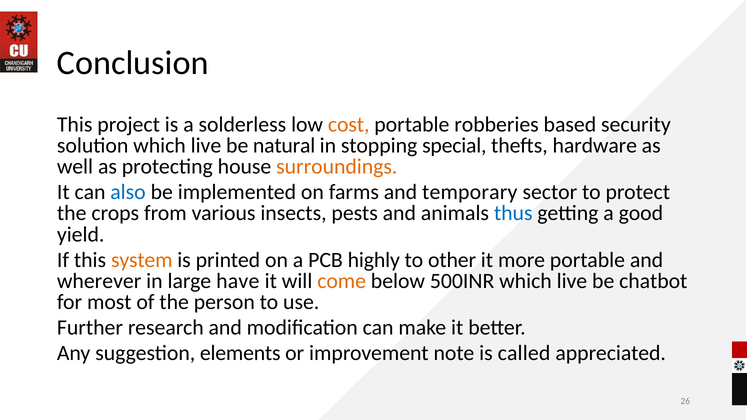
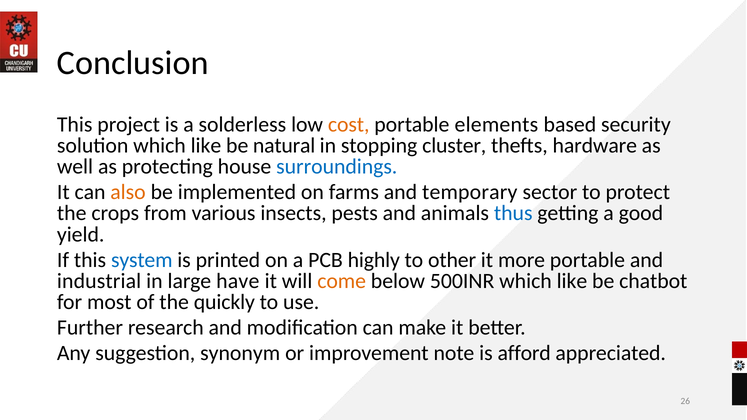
robberies: robberies -> elements
solution which live: live -> like
special: special -> cluster
surroundings colour: orange -> blue
also colour: blue -> orange
system colour: orange -> blue
wherever: wherever -> industrial
500INR which live: live -> like
person: person -> quickly
elements: elements -> synonym
called: called -> afford
